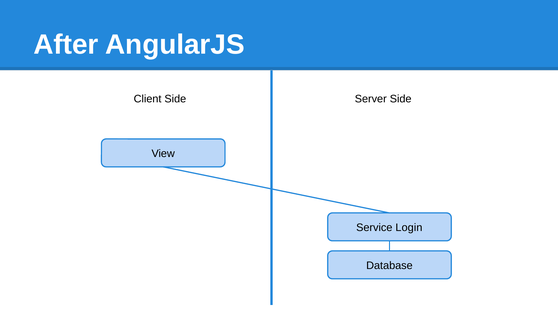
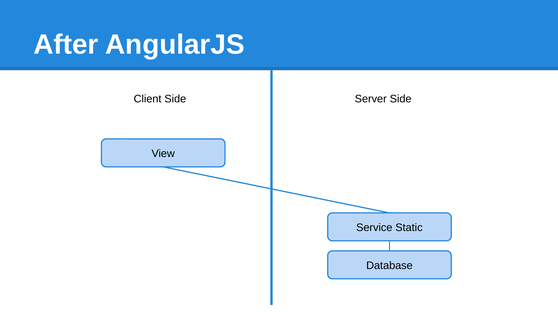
Login: Login -> Static
